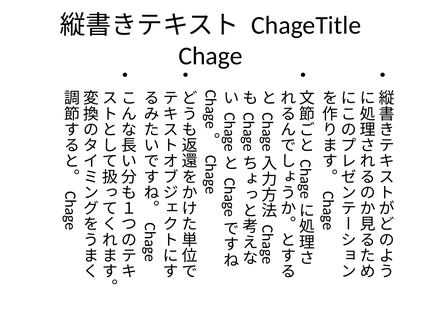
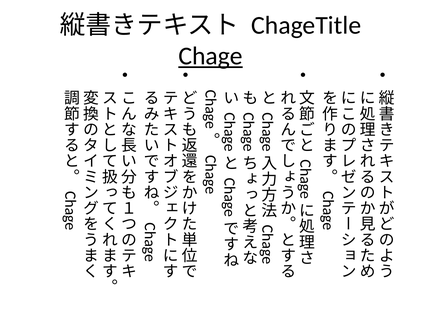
Chage underline: none -> present
